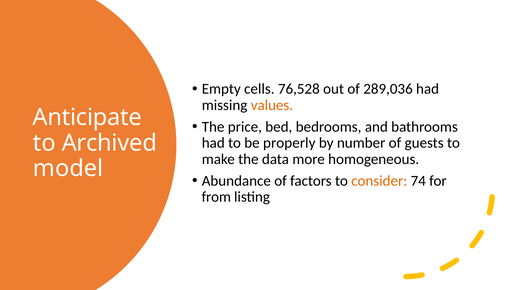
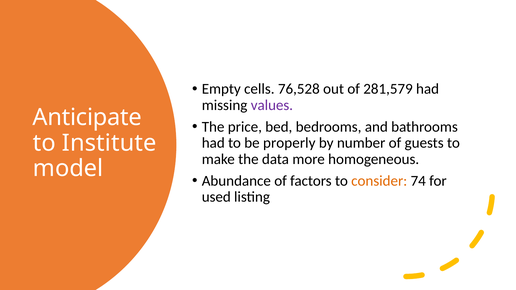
289,036: 289,036 -> 281,579
values colour: orange -> purple
Archived: Archived -> Institute
from: from -> used
